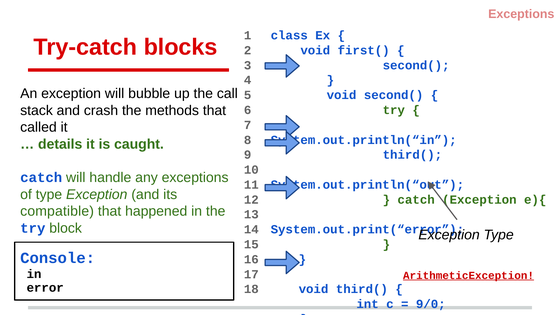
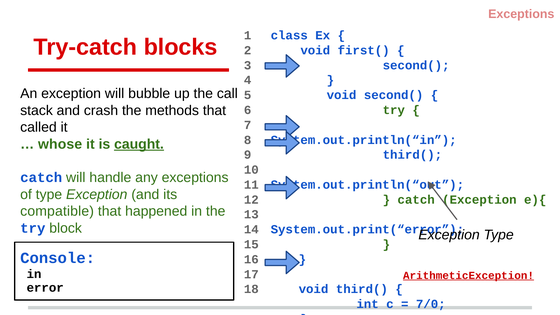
details: details -> whose
caught underline: none -> present
9/0: 9/0 -> 7/0
